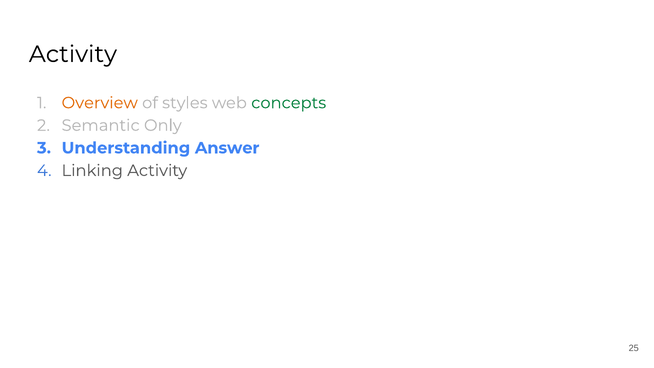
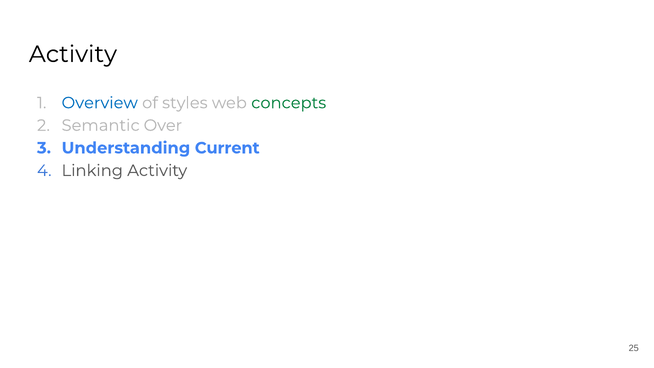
Overview colour: orange -> blue
Only: Only -> Over
Answer: Answer -> Current
